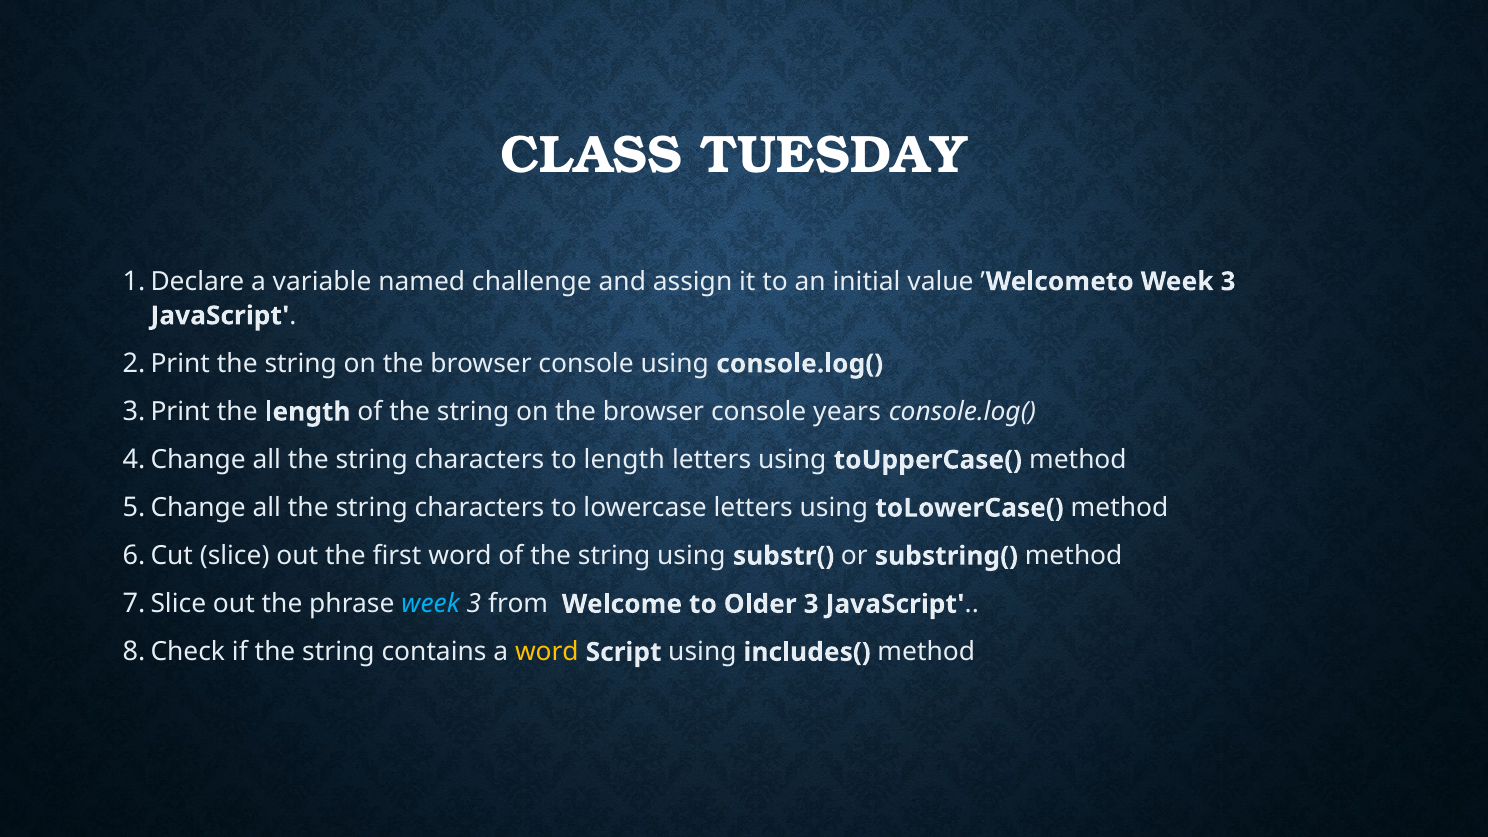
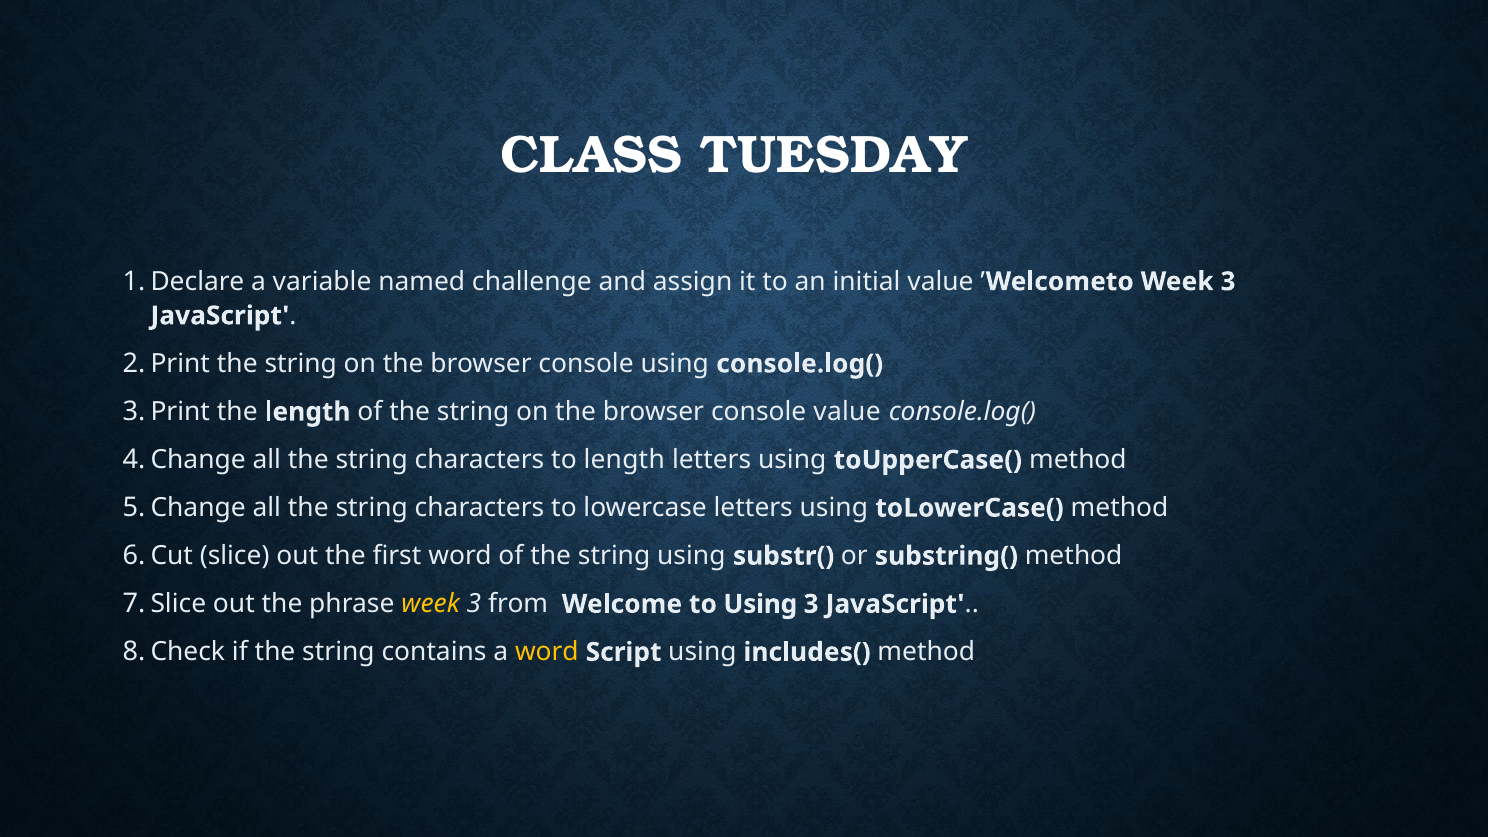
console years: years -> value
week at (431, 604) colour: light blue -> yellow
to Older: Older -> Using
